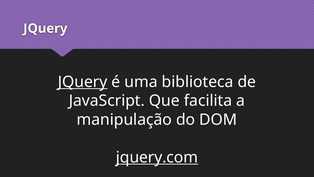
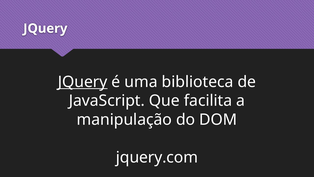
jquery.com underline: present -> none
